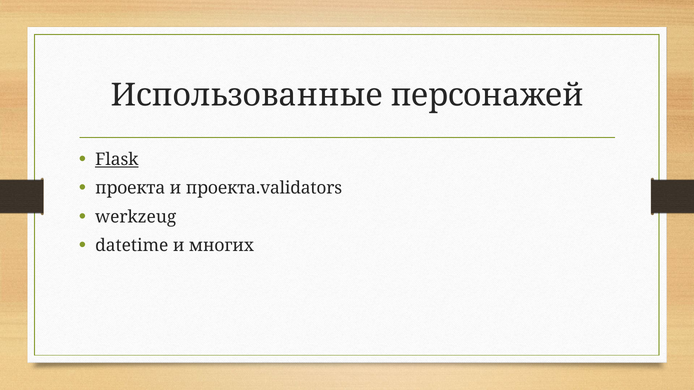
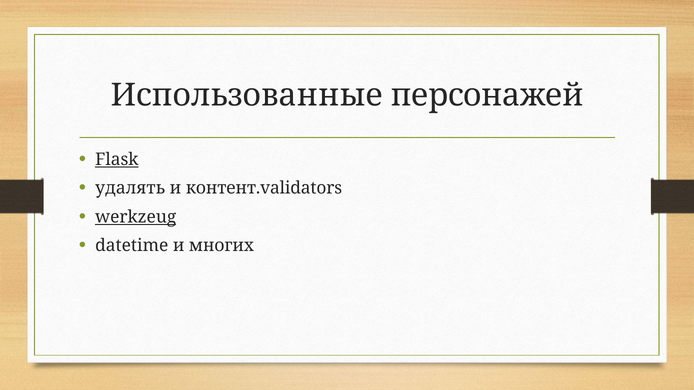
проекта: проекта -> удалять
проекта.validators: проекта.validators -> контент.validators
werkzeug underline: none -> present
